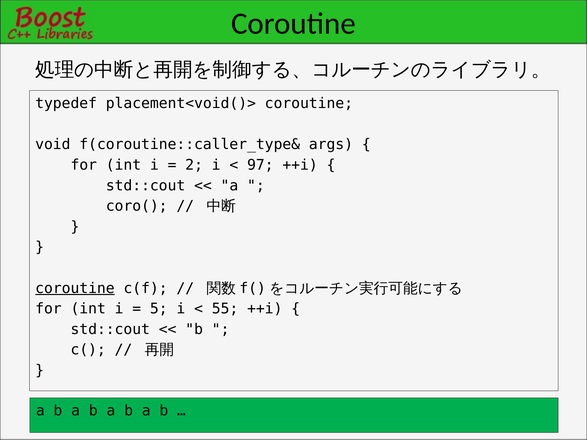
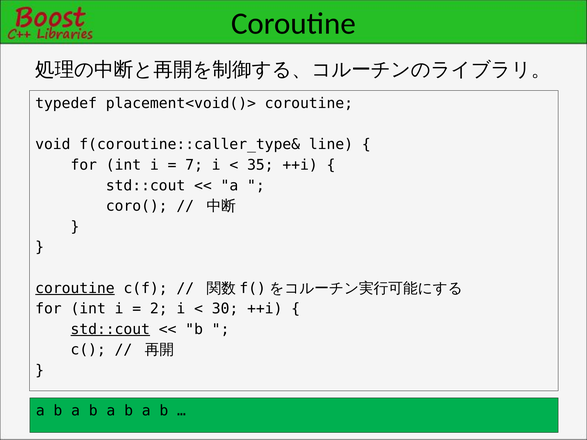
args: args -> line
2: 2 -> 7
97: 97 -> 35
5: 5 -> 2
55: 55 -> 30
std::cout at (110, 329) underline: none -> present
